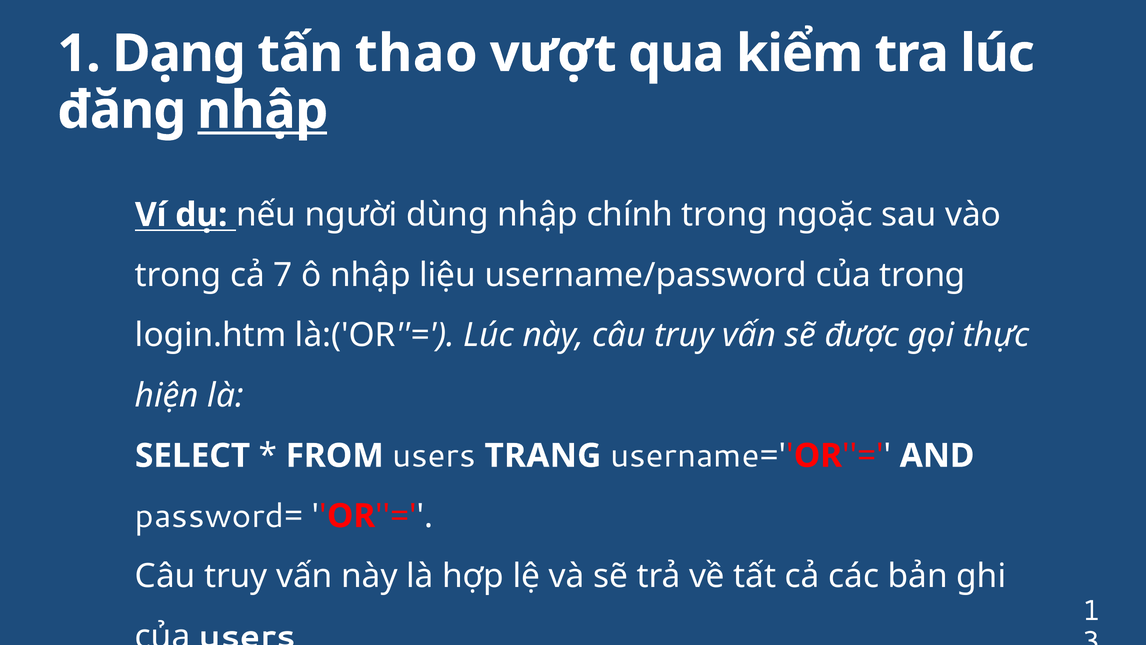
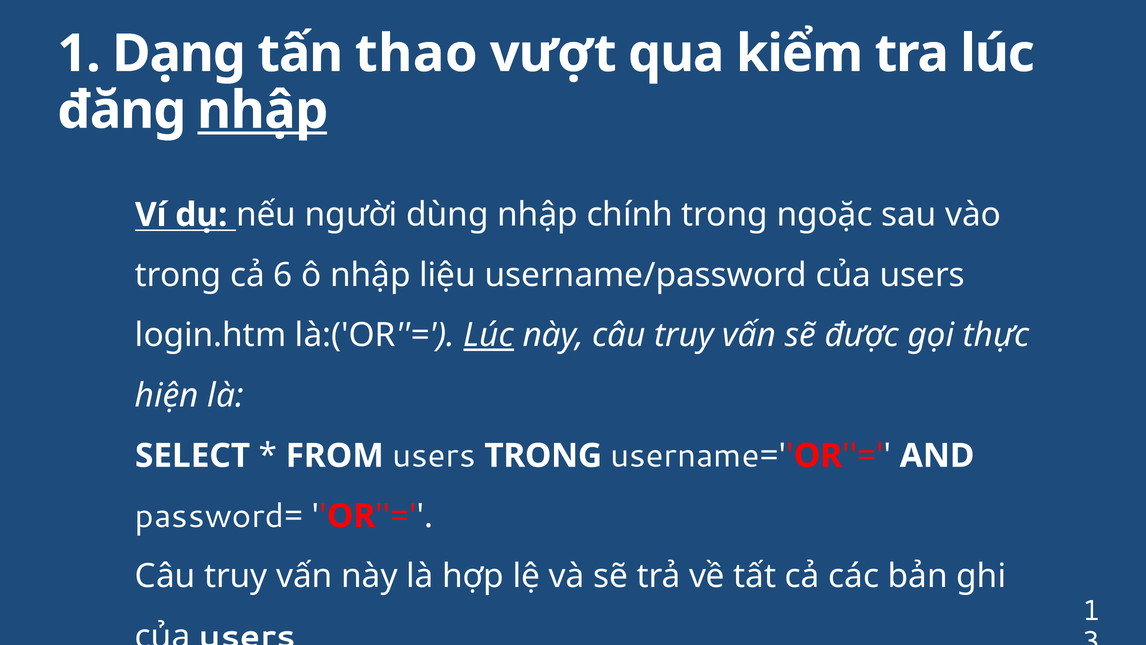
7: 7 -> 6
username/password của trong: trong -> users
Lúc at (489, 335) underline: none -> present
users TRANG: TRANG -> TRONG
